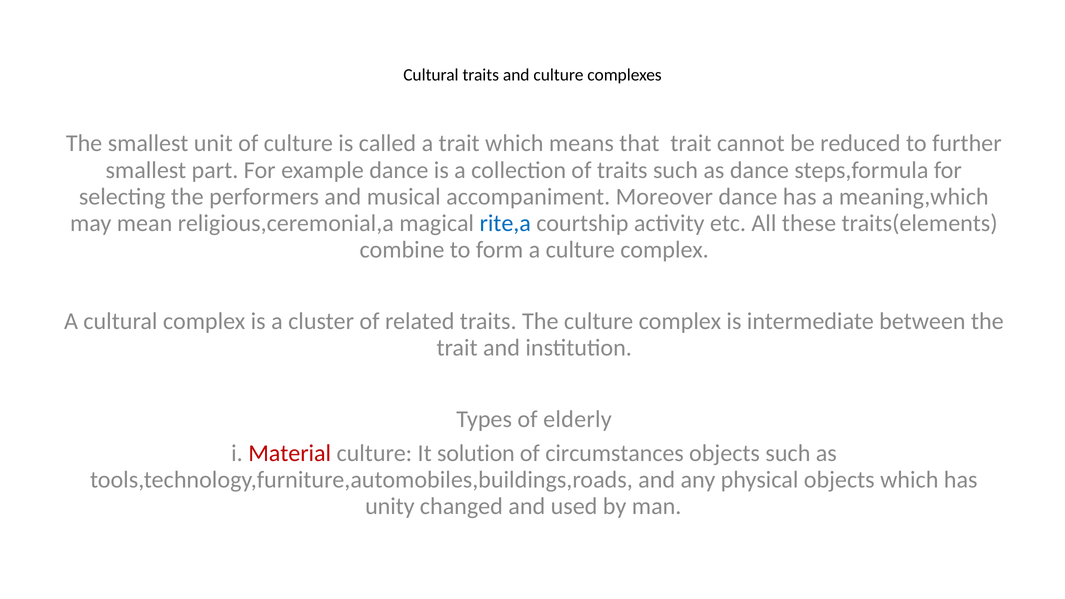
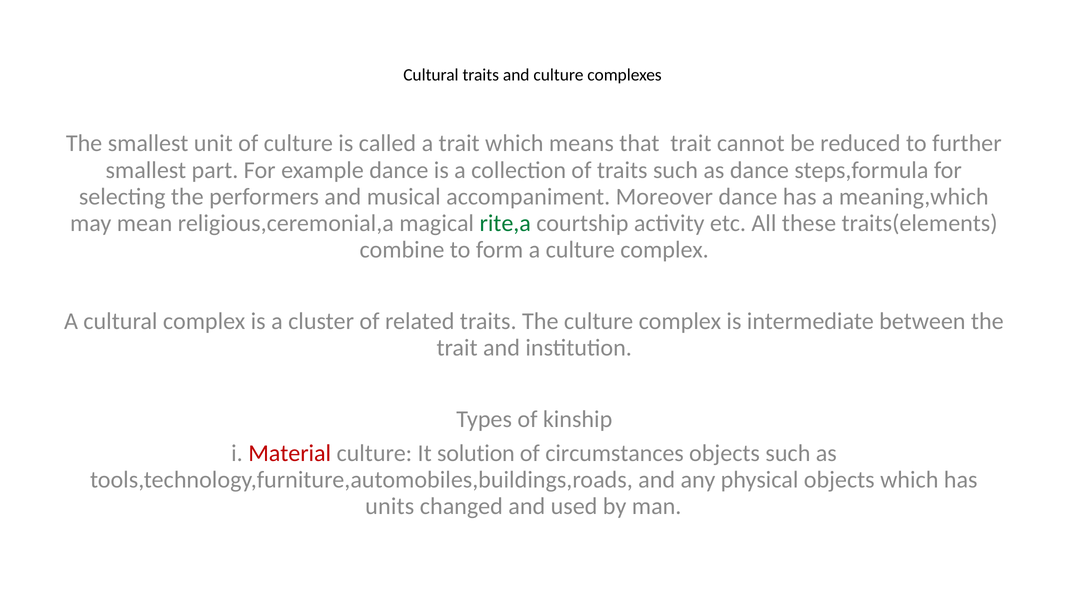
rite,a colour: blue -> green
elderly: elderly -> kinship
unity: unity -> units
